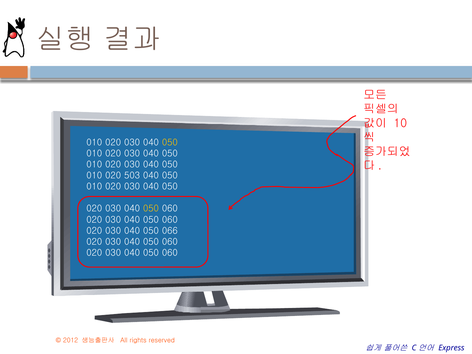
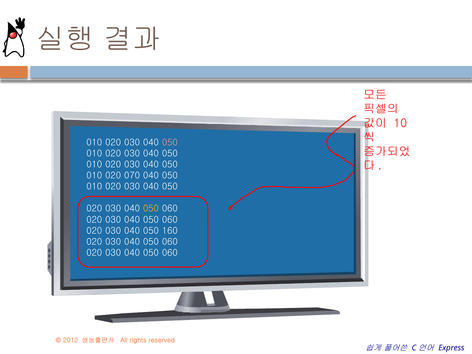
050 at (170, 143) colour: yellow -> pink
503: 503 -> 070
066: 066 -> 160
